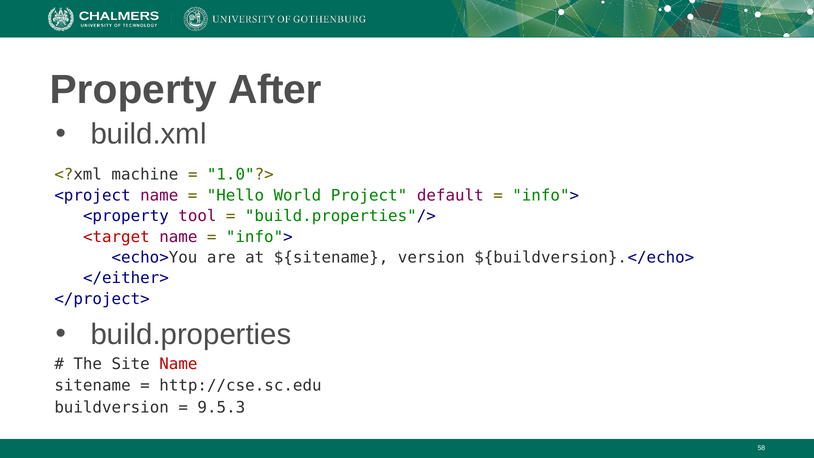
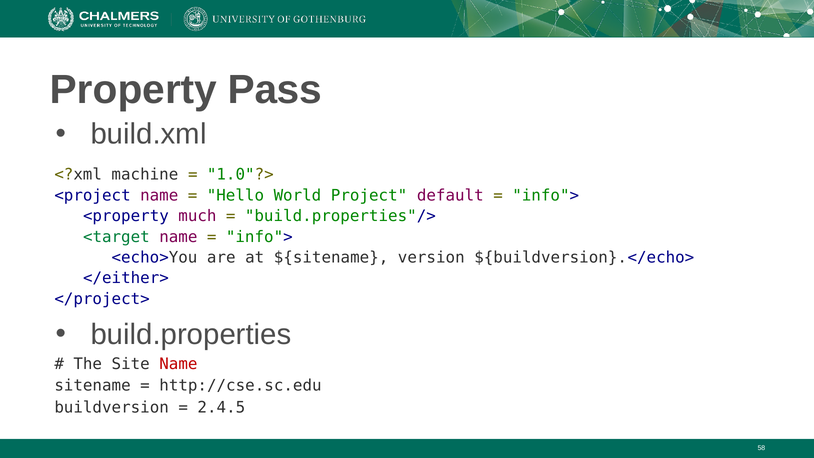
After: After -> Pass
tool: tool -> much
<target colour: red -> green
9.5.3: 9.5.3 -> 2.4.5
